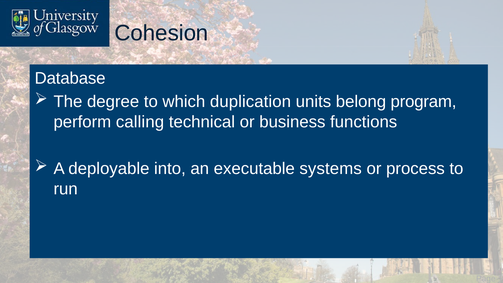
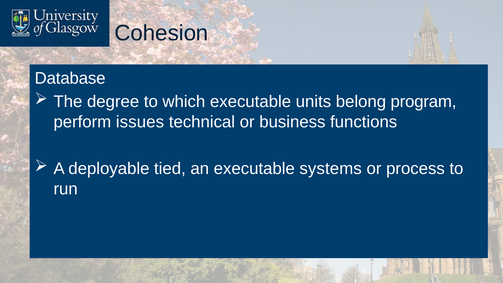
which duplication: duplication -> executable
calling: calling -> issues
into: into -> tied
